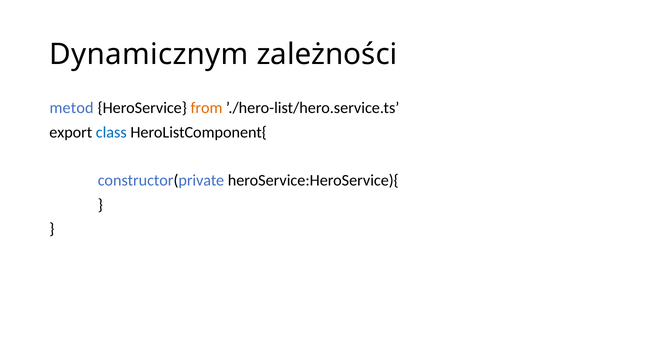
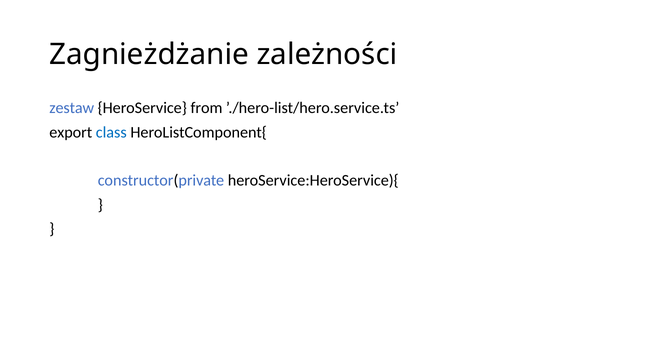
Dynamicznym: Dynamicznym -> Zagnieżdżanie
metod: metod -> zestaw
from colour: orange -> black
